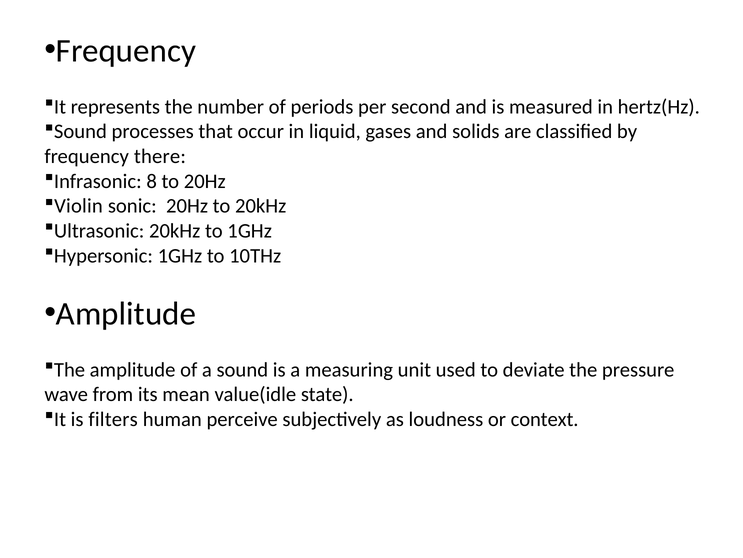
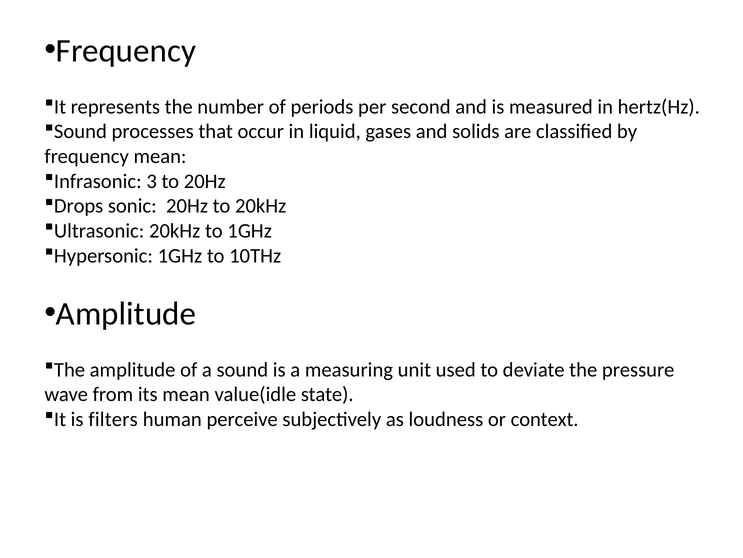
frequency there: there -> mean
8: 8 -> 3
Violin: Violin -> Drops
